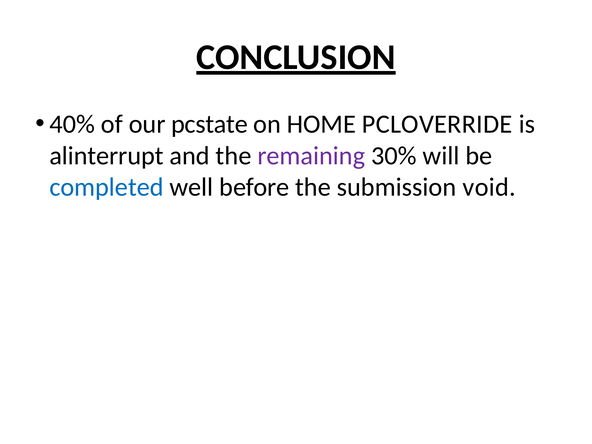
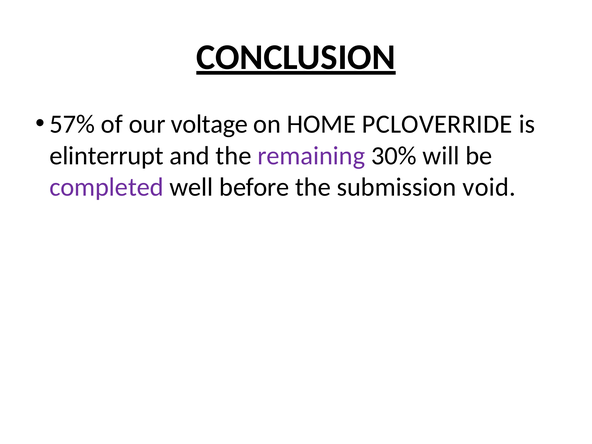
40%: 40% -> 57%
pcstate: pcstate -> voltage
alinterrupt: alinterrupt -> elinterrupt
completed colour: blue -> purple
